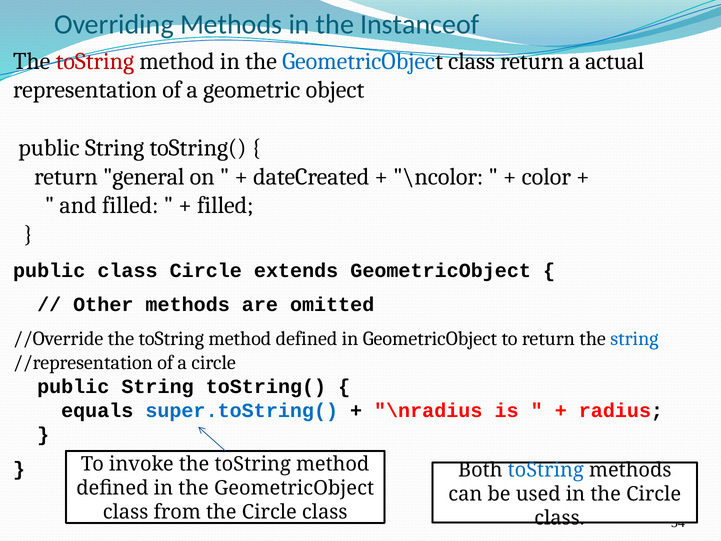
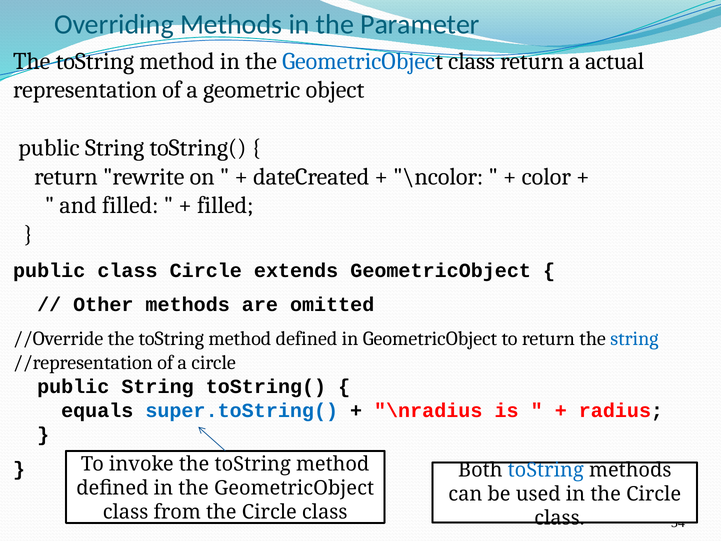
Instanceof: Instanceof -> Parameter
toString at (95, 61) colour: red -> black
general: general -> rewrite
